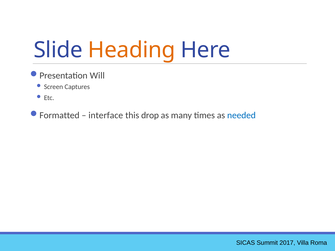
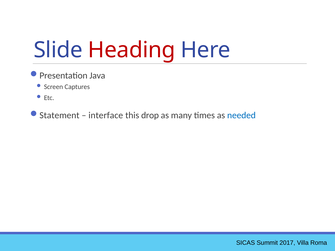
Heading colour: orange -> red
Will: Will -> Java
Formatted: Formatted -> Statement
